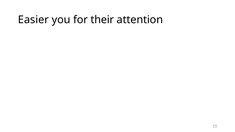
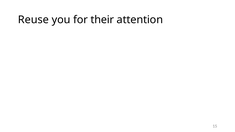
Easier: Easier -> Reuse
